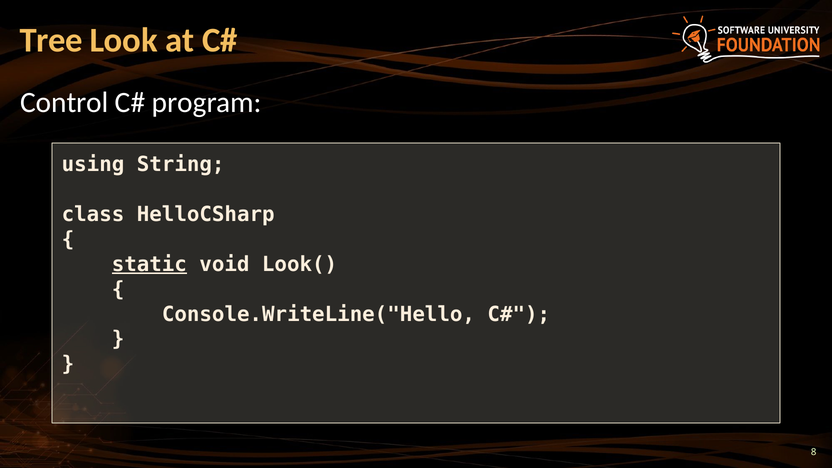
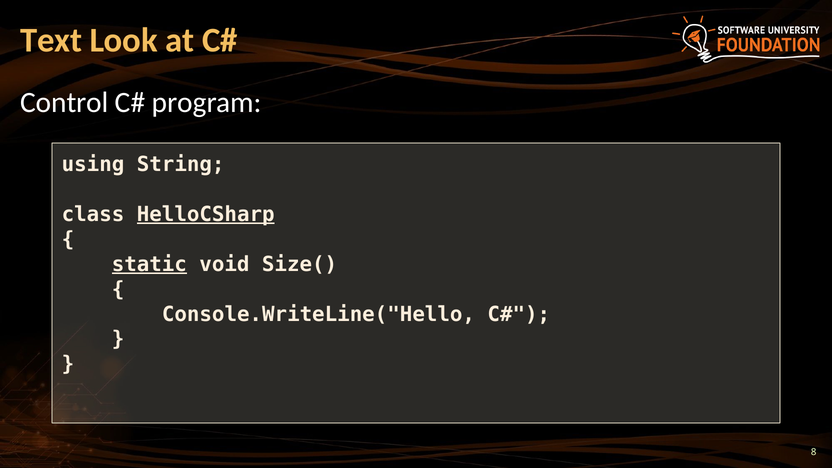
Tree: Tree -> Text
HelloCSharp underline: none -> present
Look(: Look( -> Size(
